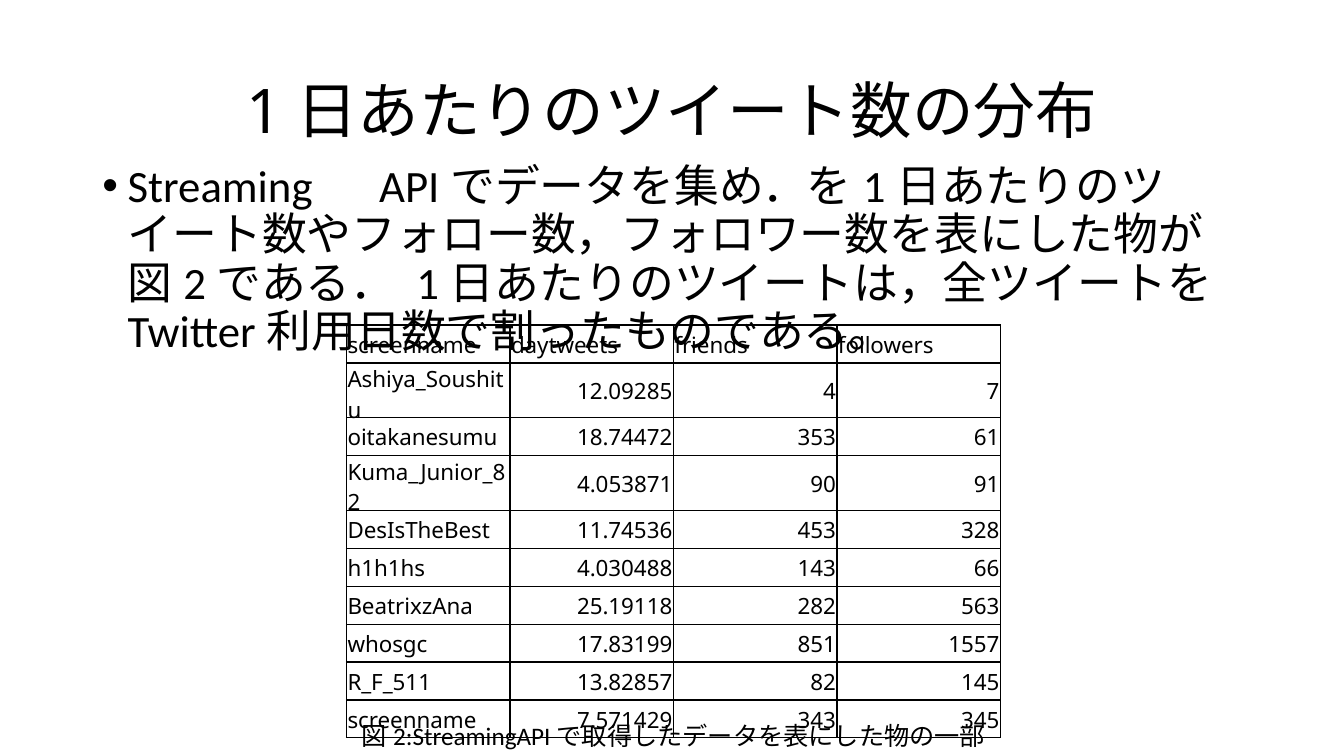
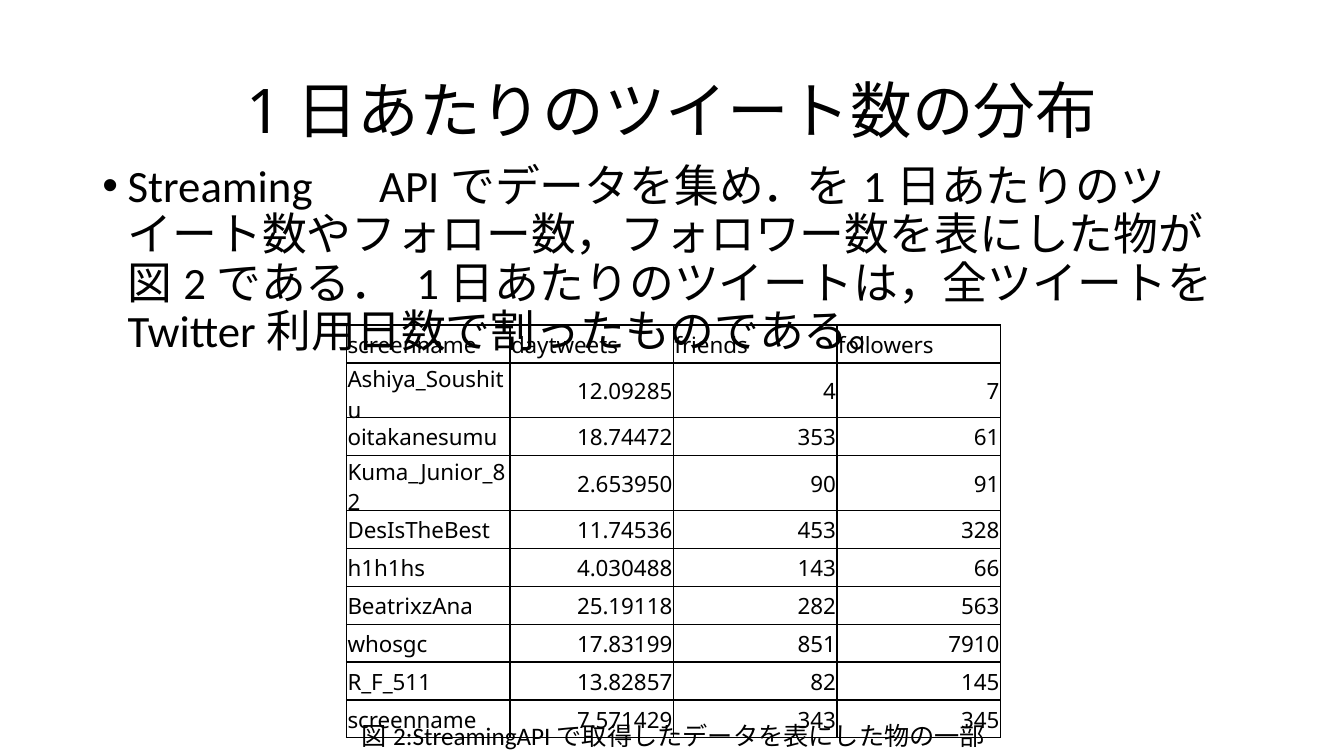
4.053871: 4.053871 -> 2.653950
1557: 1557 -> 7910
